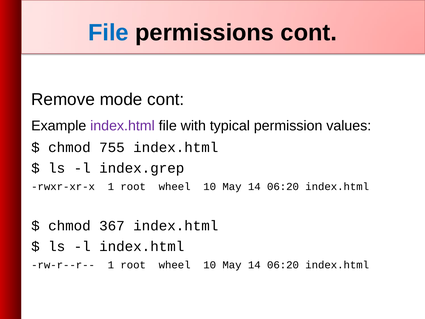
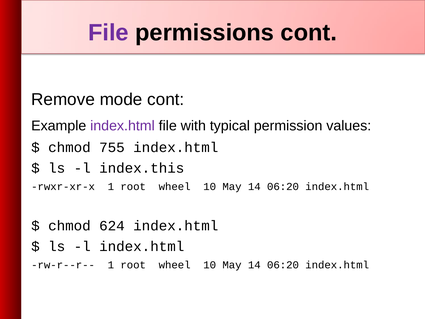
File at (108, 33) colour: blue -> purple
index.grep: index.grep -> index.this
367: 367 -> 624
